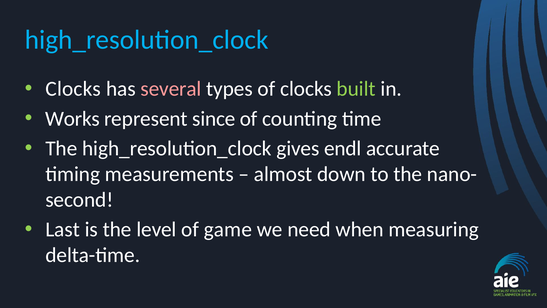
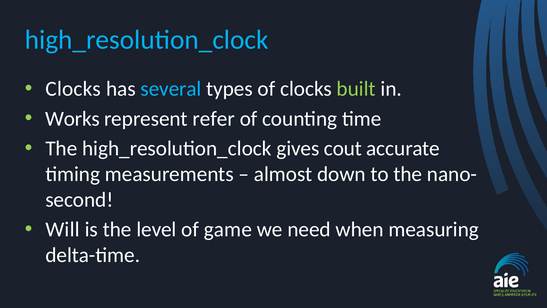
several colour: pink -> light blue
since: since -> refer
endl: endl -> cout
Last: Last -> Will
